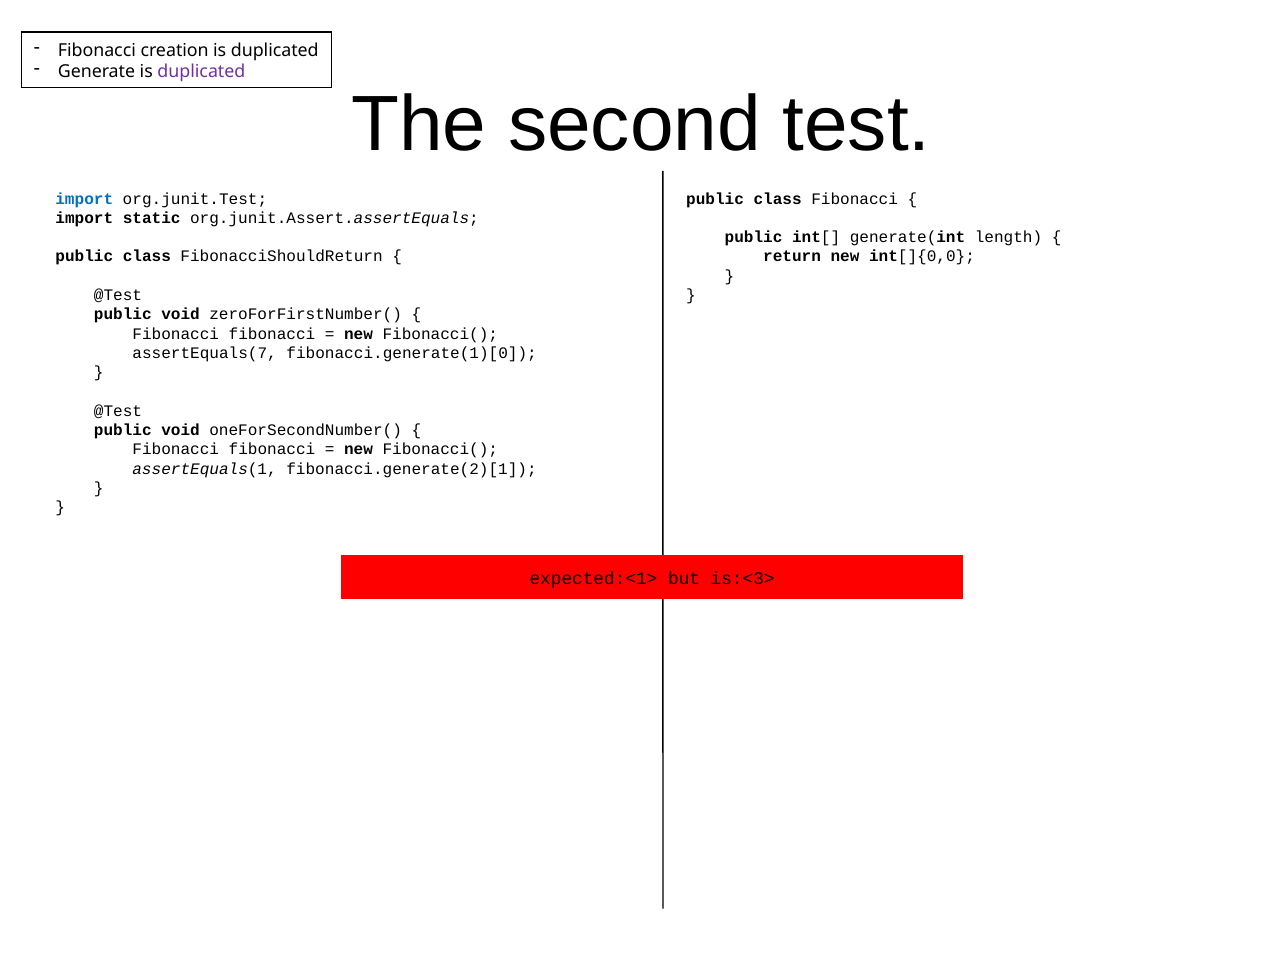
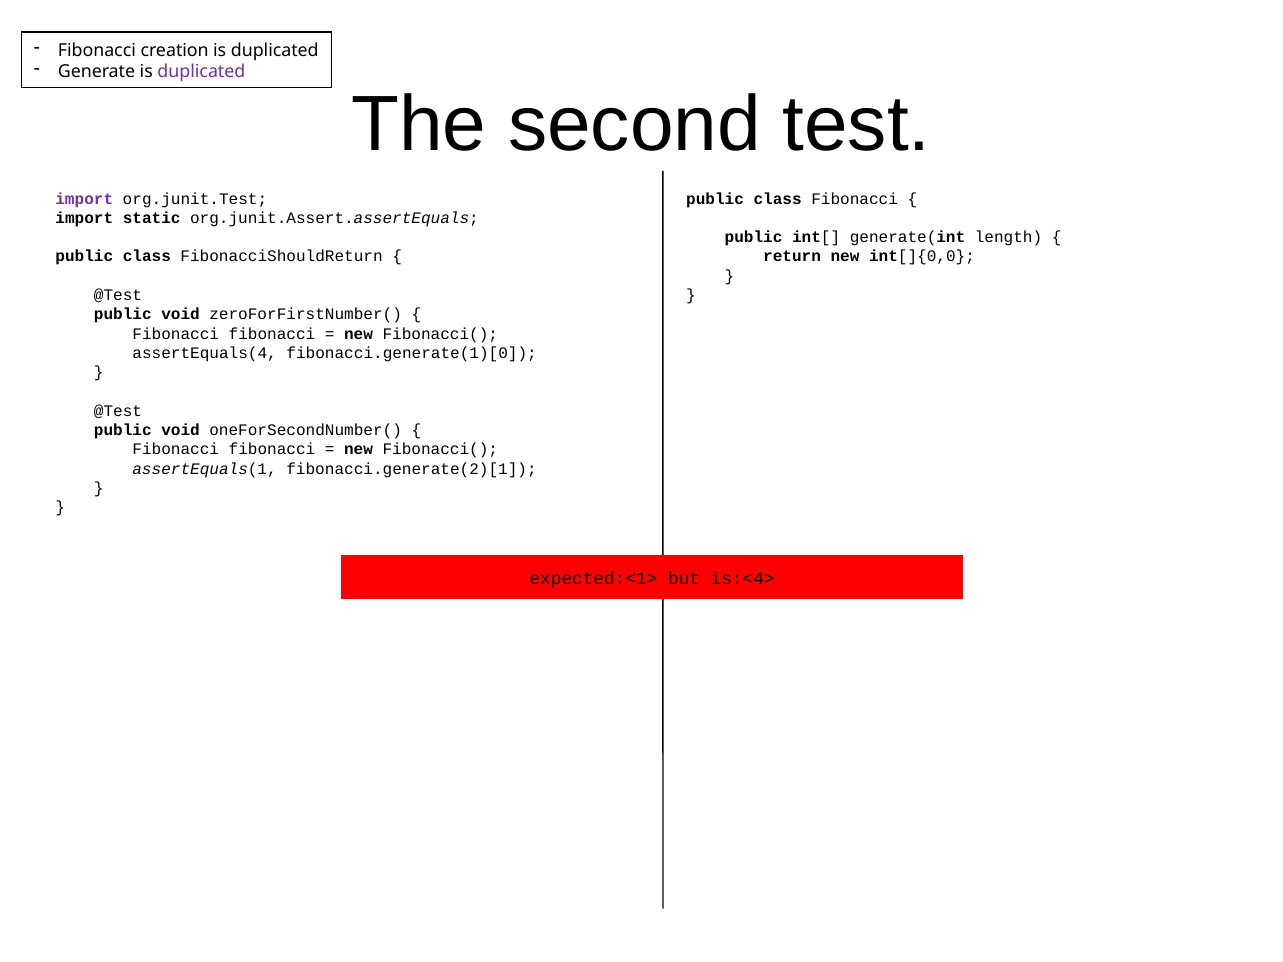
import at (84, 199) colour: blue -> purple
assertEquals(7: assertEquals(7 -> assertEquals(4
is:<3>: is:<3> -> is:<4>
